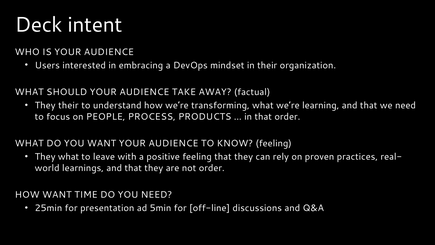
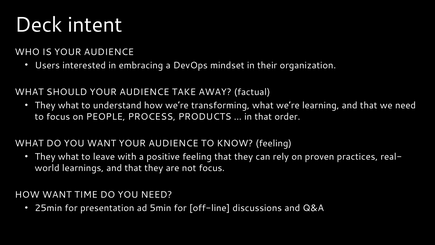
their at (68, 105): their -> what
not order: order -> focus
